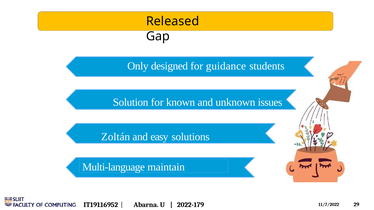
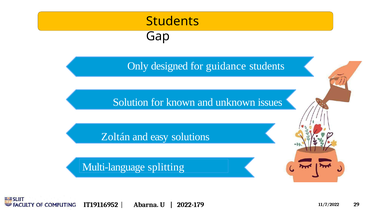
Released at (173, 21): Released -> Students
maintain: maintain -> splitting
